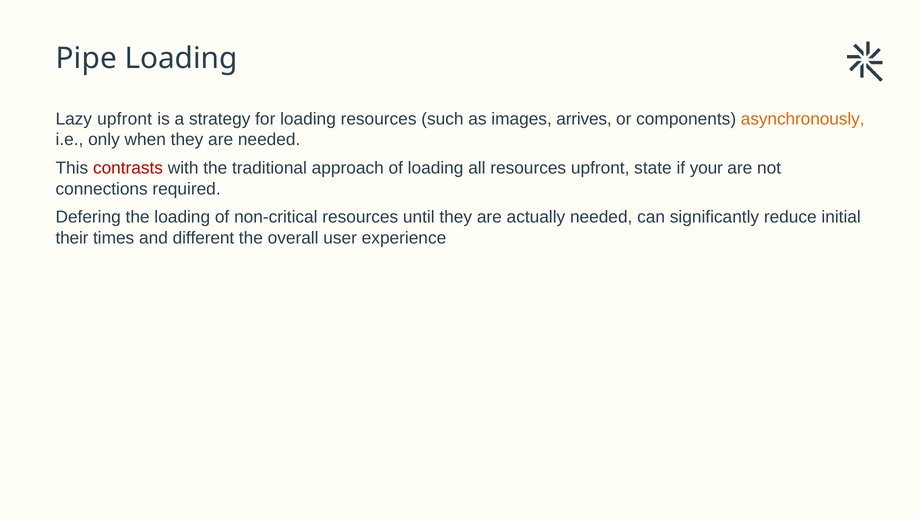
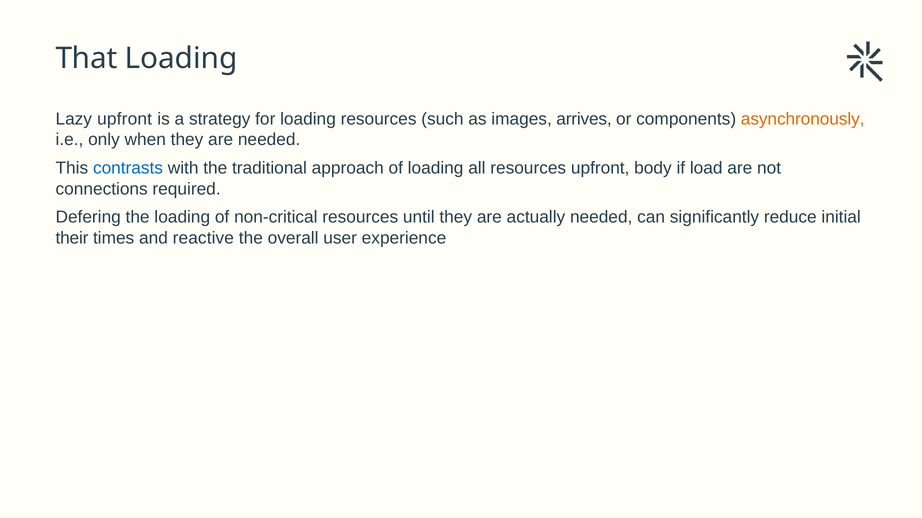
Pipe: Pipe -> That
contrasts colour: red -> blue
state: state -> body
your: your -> load
different: different -> reactive
